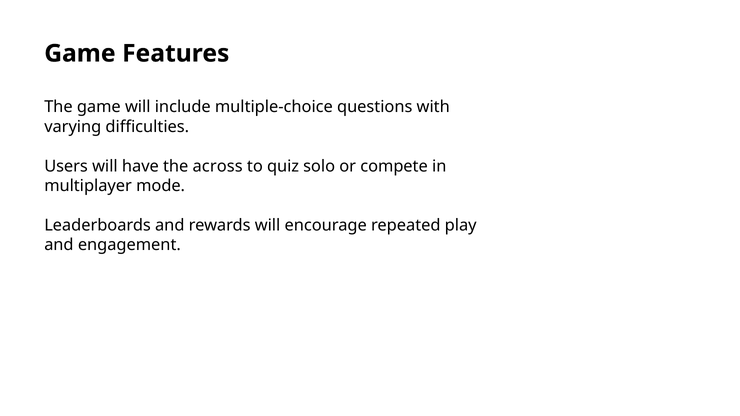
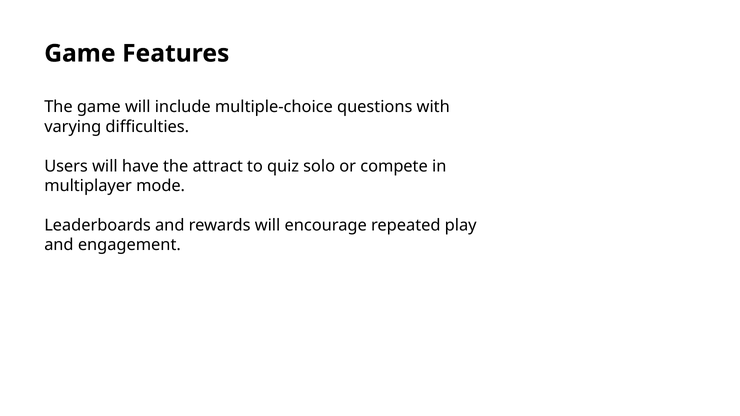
across: across -> attract
